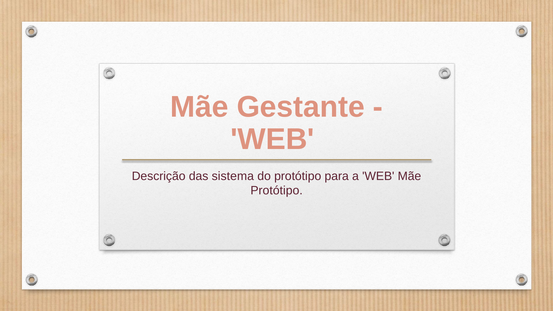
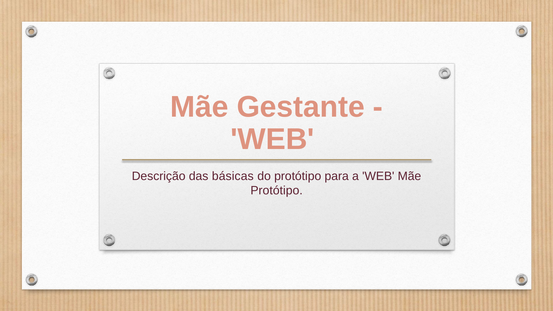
sistema: sistema -> básicas
